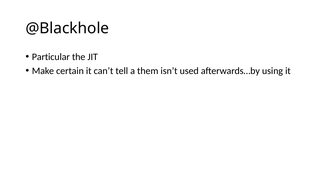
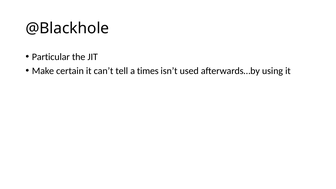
them: them -> times
